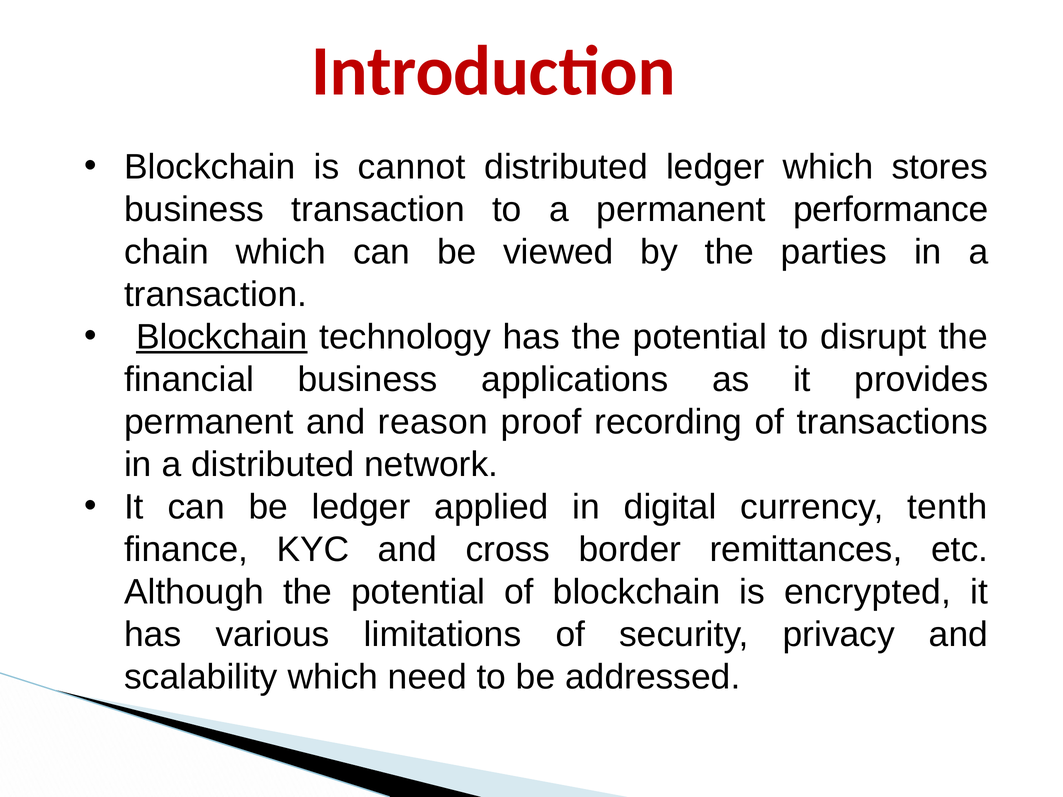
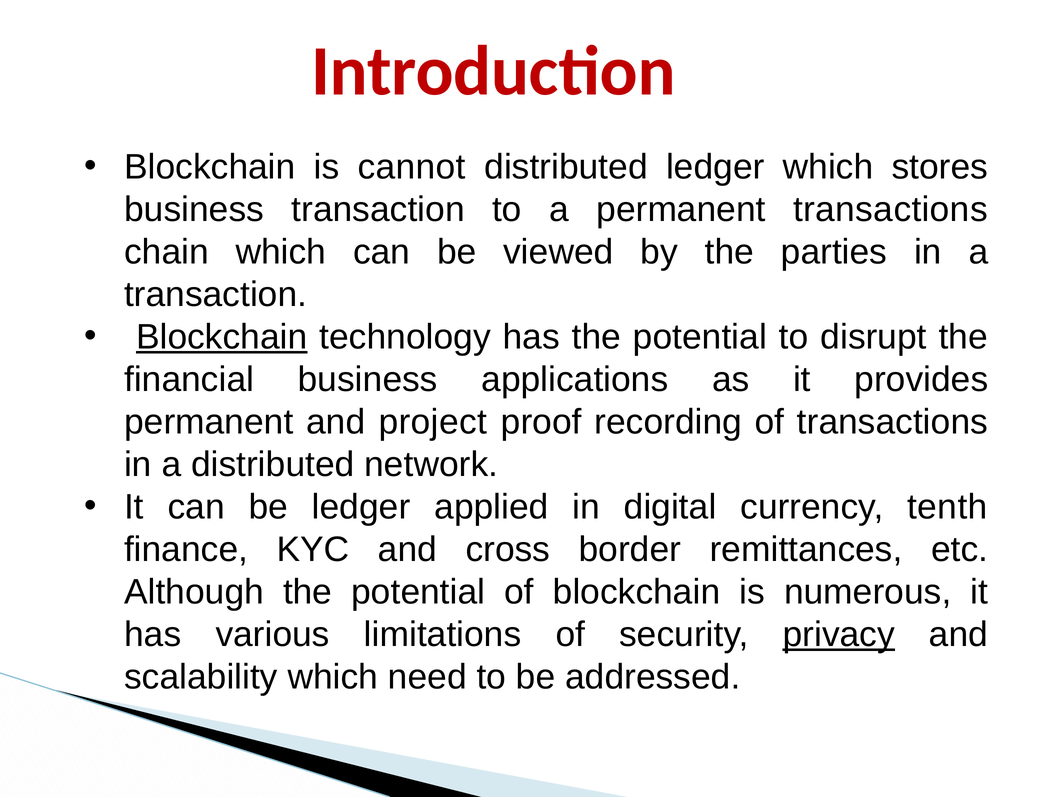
permanent performance: performance -> transactions
reason: reason -> project
encrypted: encrypted -> numerous
privacy underline: none -> present
